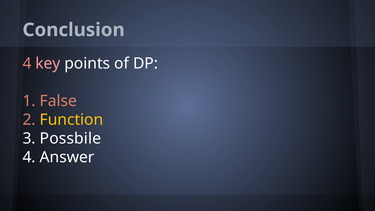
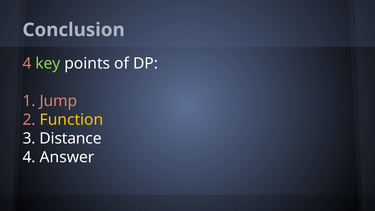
key colour: pink -> light green
False: False -> Jump
Possbile: Possbile -> Distance
